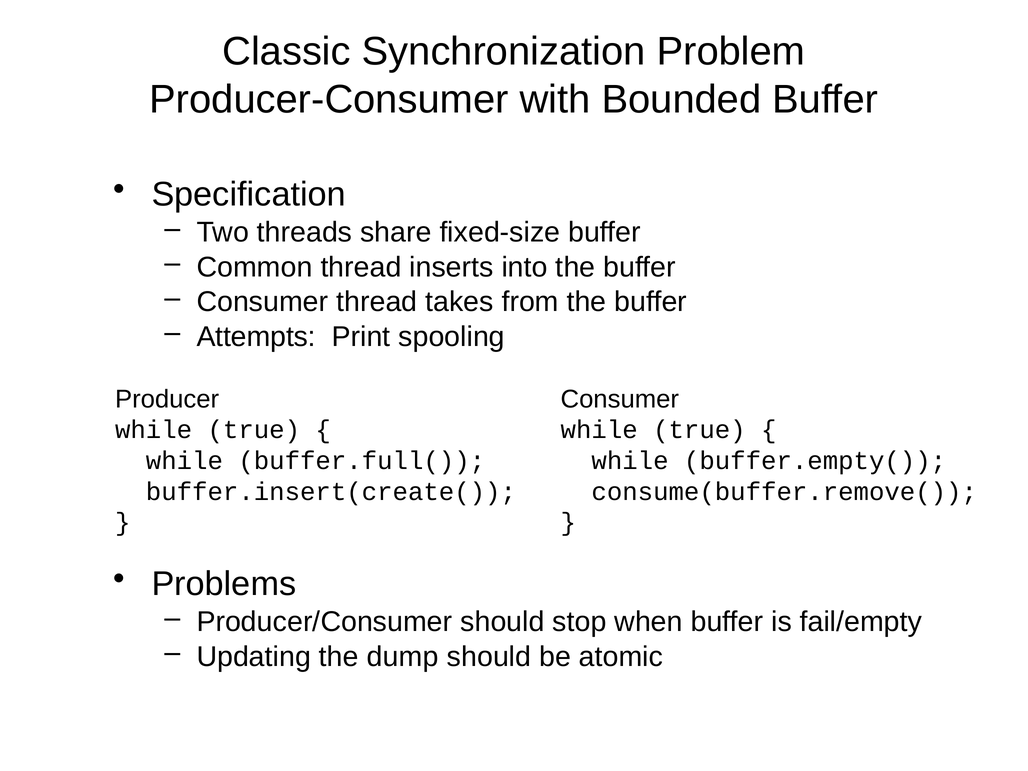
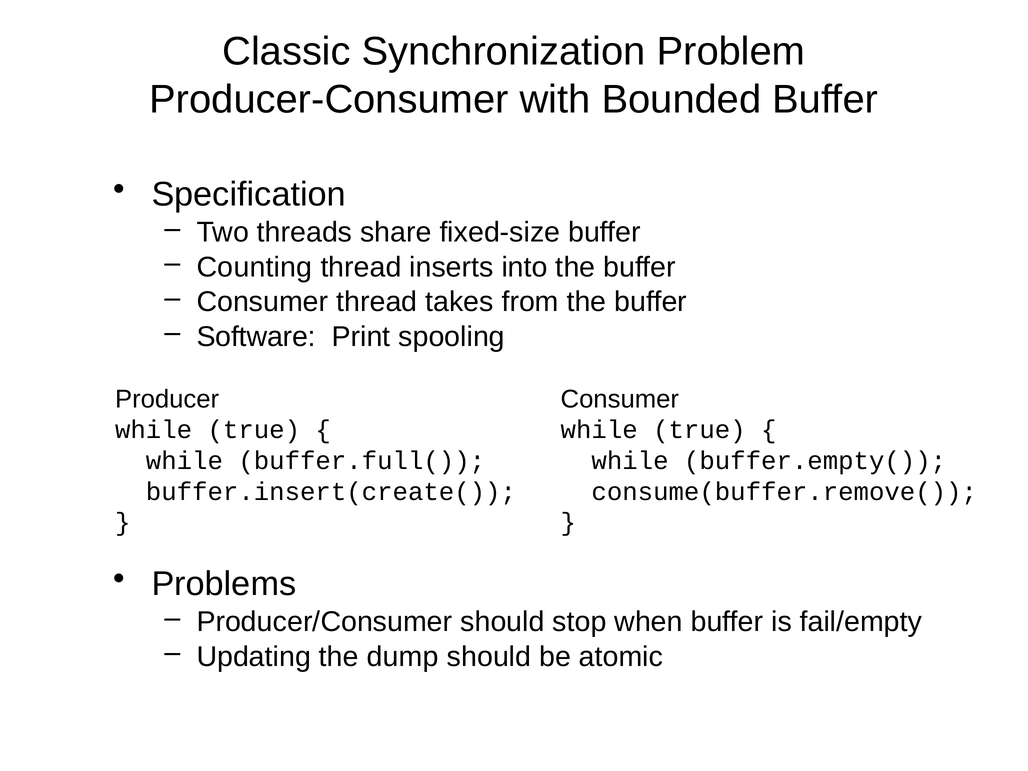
Common: Common -> Counting
Attempts: Attempts -> Software
